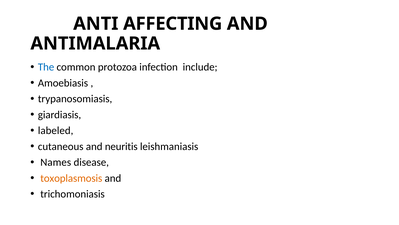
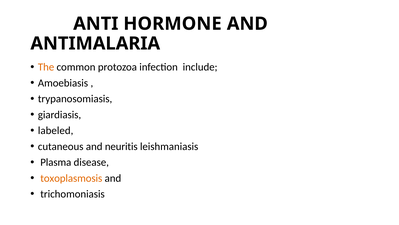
AFFECTING: AFFECTING -> HORMONE
The colour: blue -> orange
Names: Names -> Plasma
